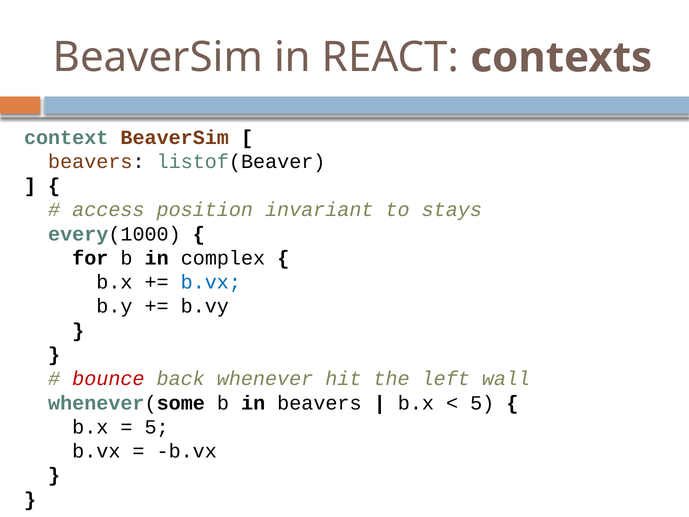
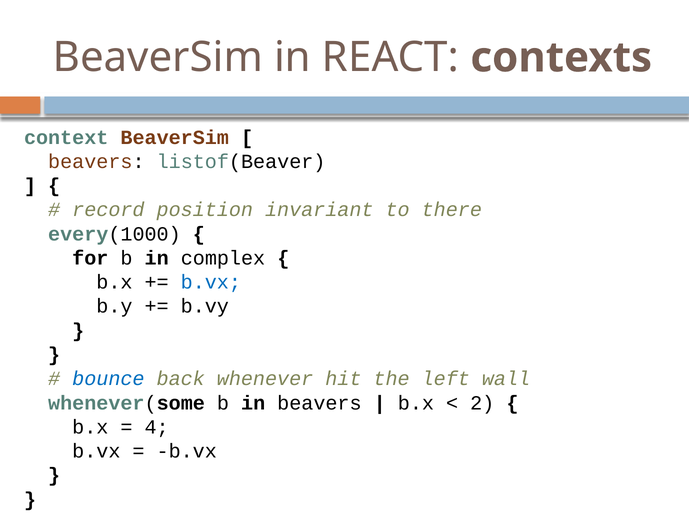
access: access -> record
stays: stays -> there
bounce colour: red -> blue
5 at (482, 403): 5 -> 2
5 at (157, 427): 5 -> 4
